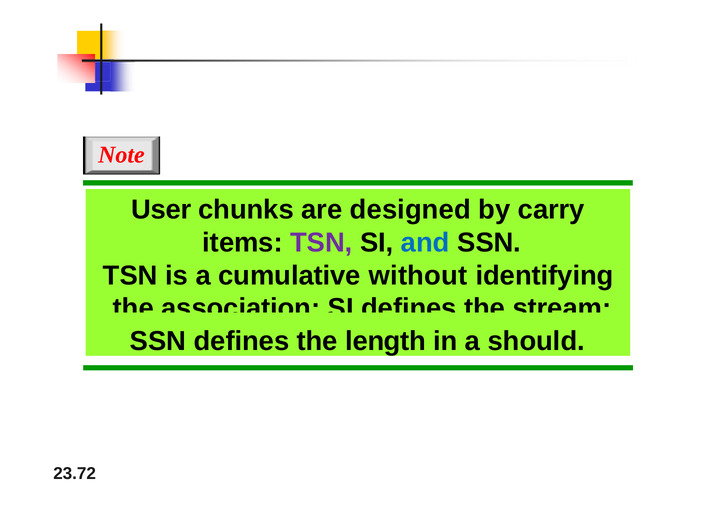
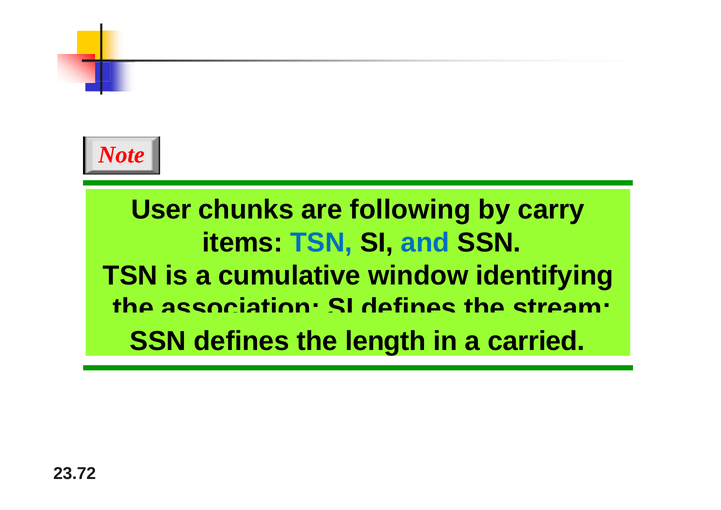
designed: designed -> following
TSN at (321, 243) colour: purple -> blue
without: without -> window
should: should -> carried
